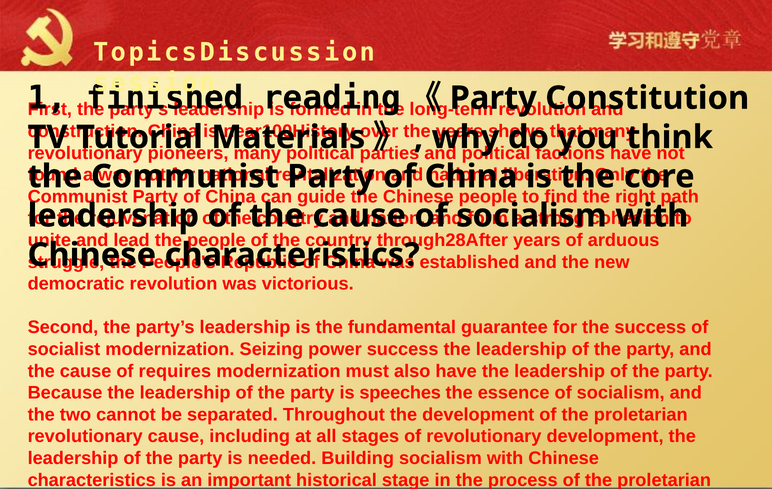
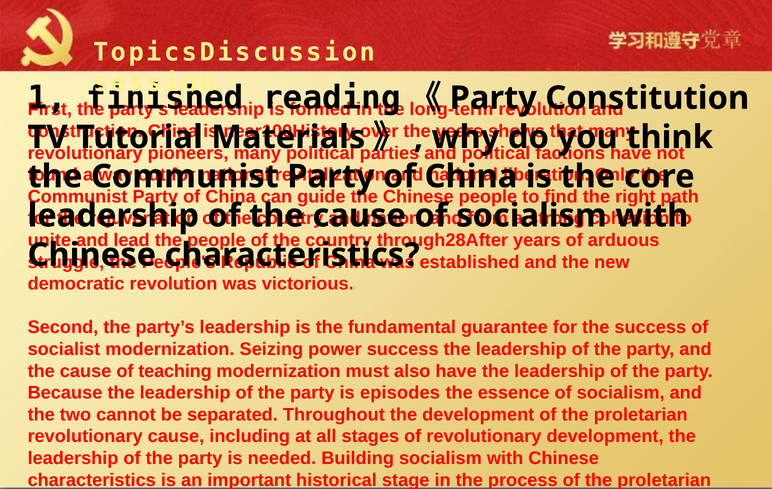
requires: requires -> teaching
speeches: speeches -> episodes
